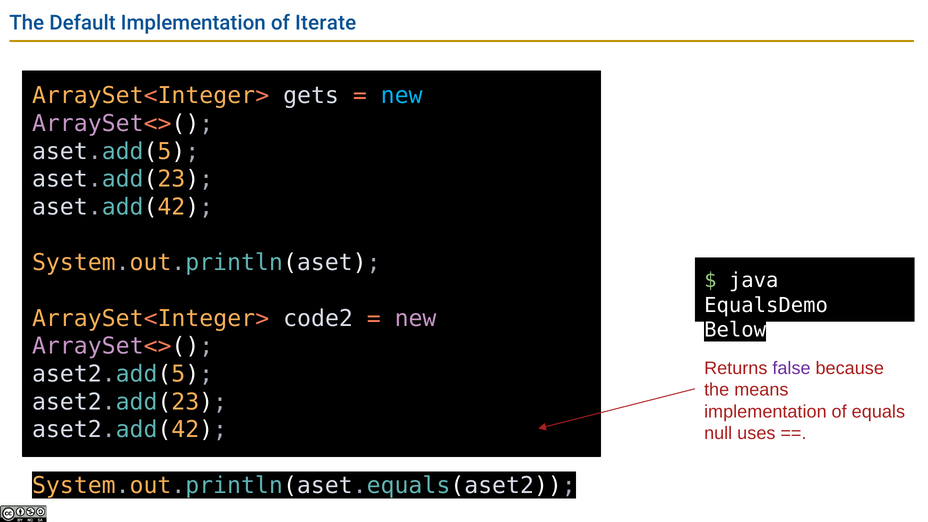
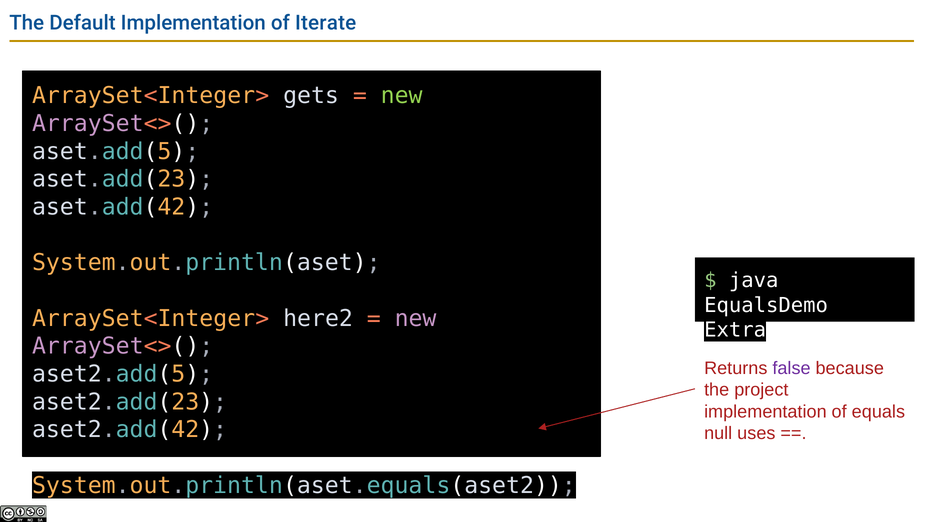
new at (402, 96) colour: light blue -> light green
code2: code2 -> here2
Below: Below -> Extra
means: means -> project
